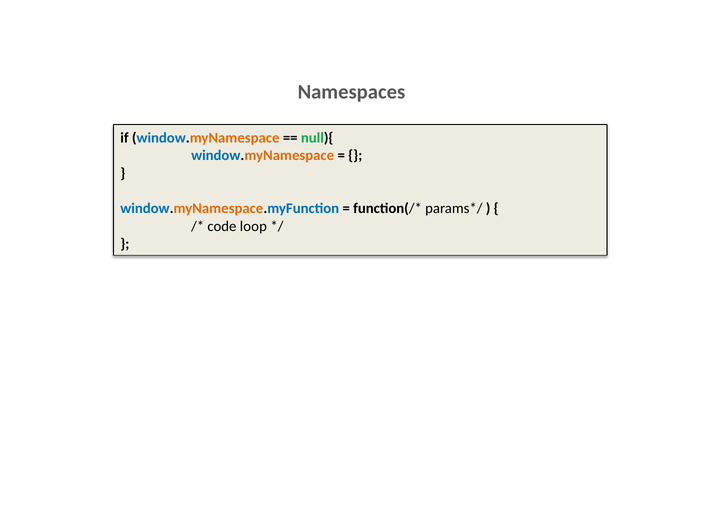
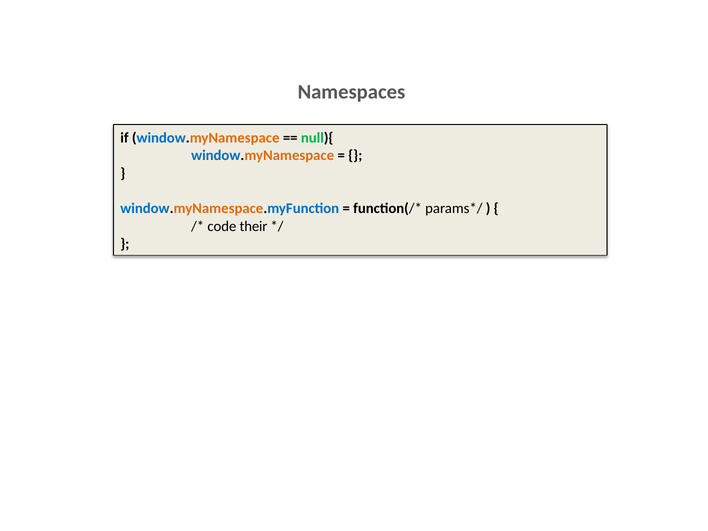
loop: loop -> their
